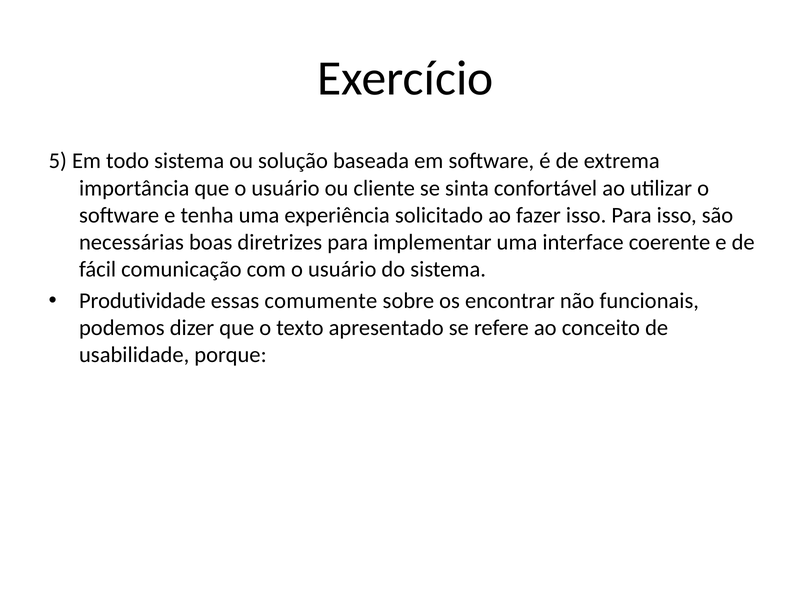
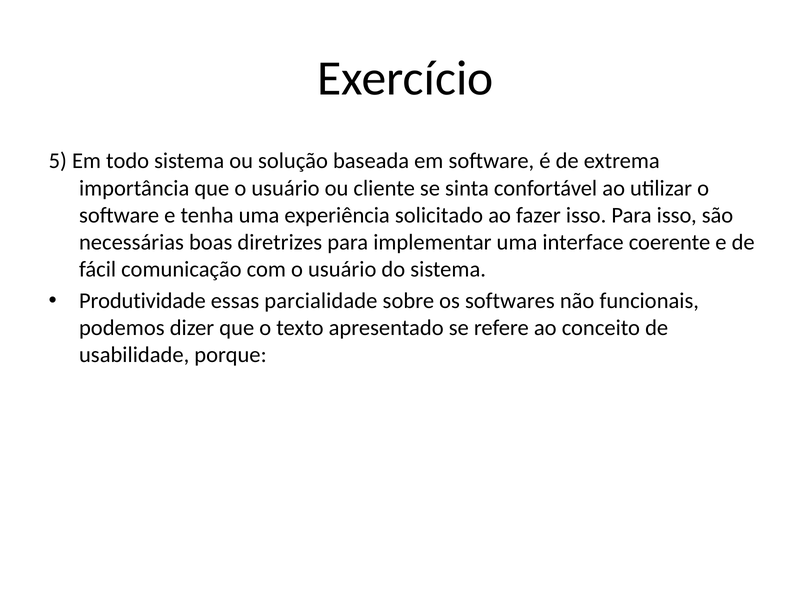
comumente: comumente -> parcialidade
encontrar: encontrar -> softwares
